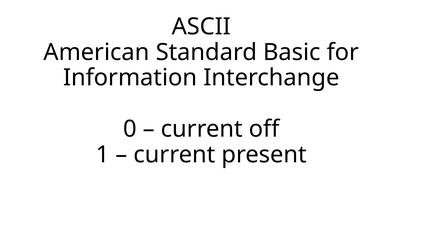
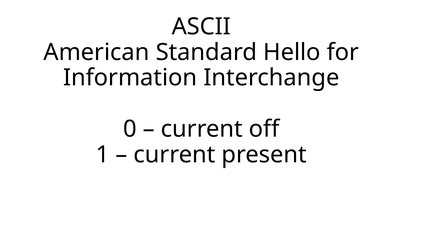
Basic: Basic -> Hello
